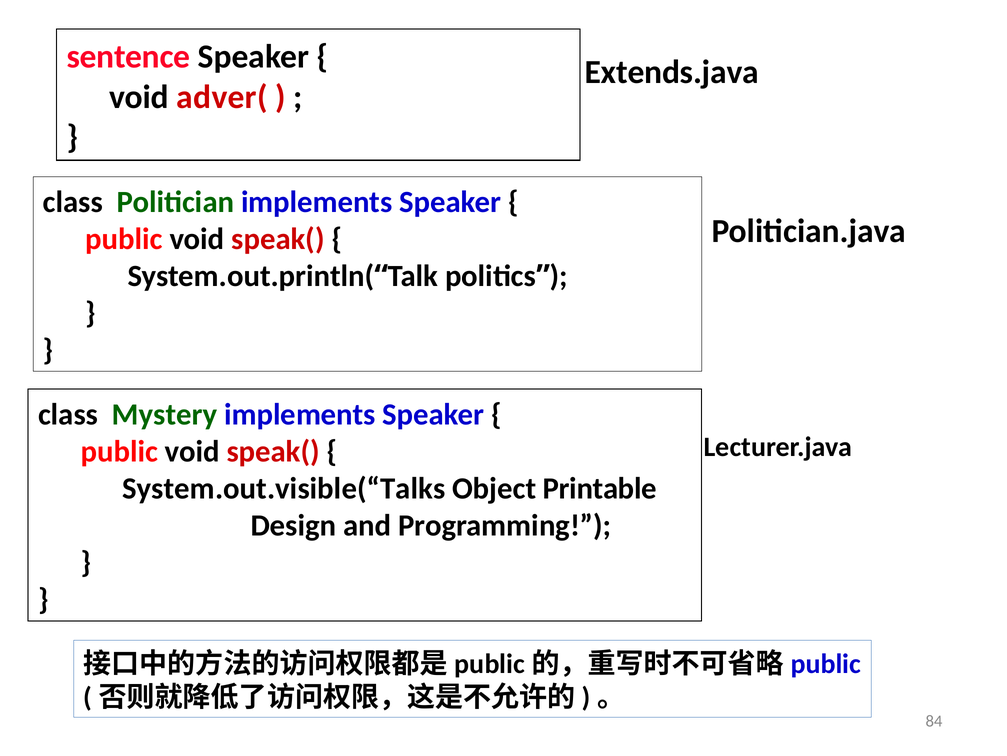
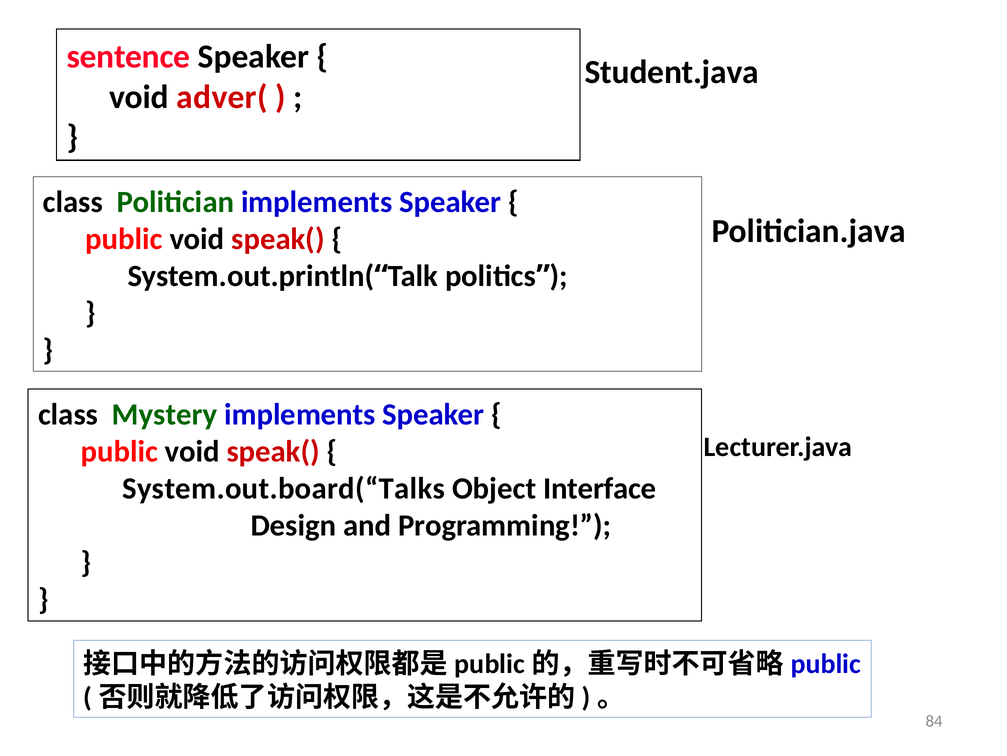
Extends.java: Extends.java -> Student.java
System.out.visible(“Talks: System.out.visible(“Talks -> System.out.board(“Talks
Printable: Printable -> Interface
